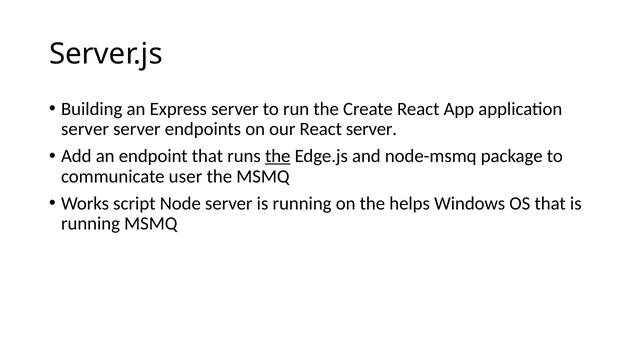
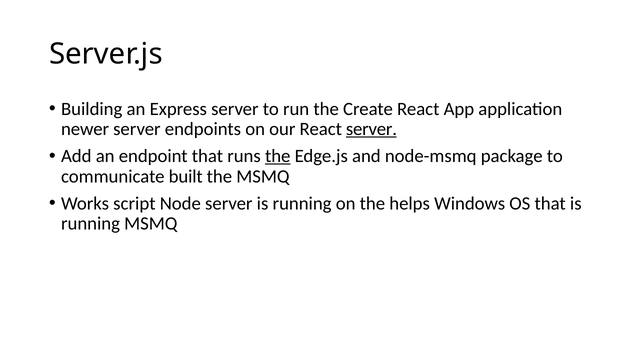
server at (85, 129): server -> newer
server at (371, 129) underline: none -> present
user: user -> built
